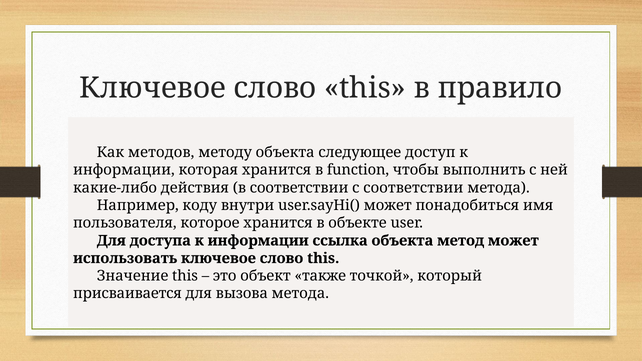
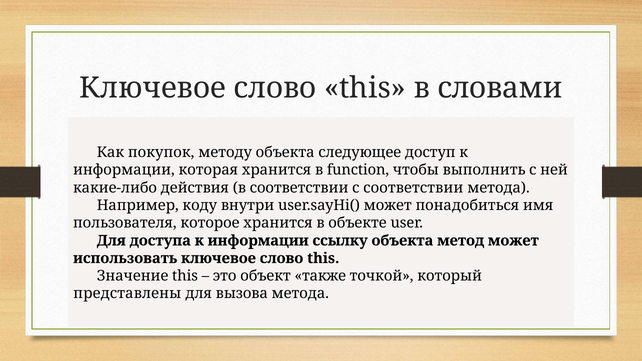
правило: правило -> словами
методов: методов -> покупок
ссылка: ссылка -> ссылку
присваивается: присваивается -> представлены
